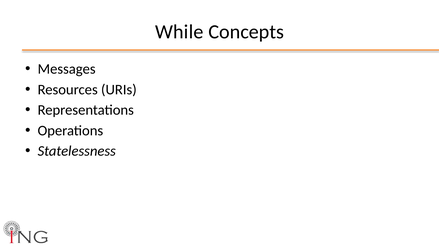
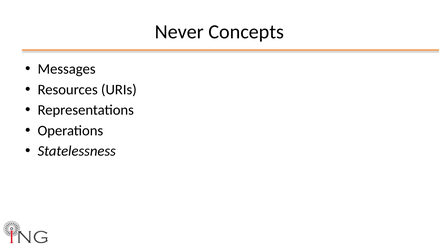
While: While -> Never
